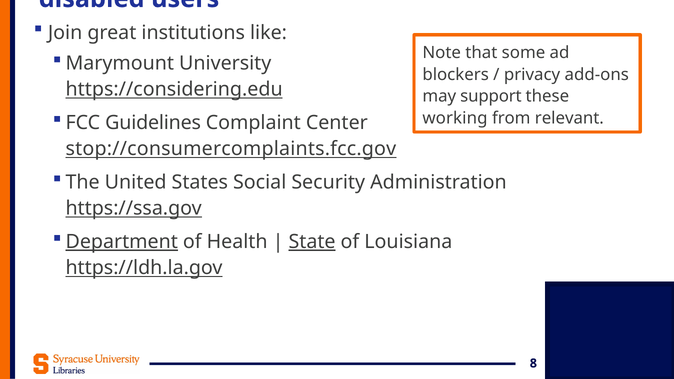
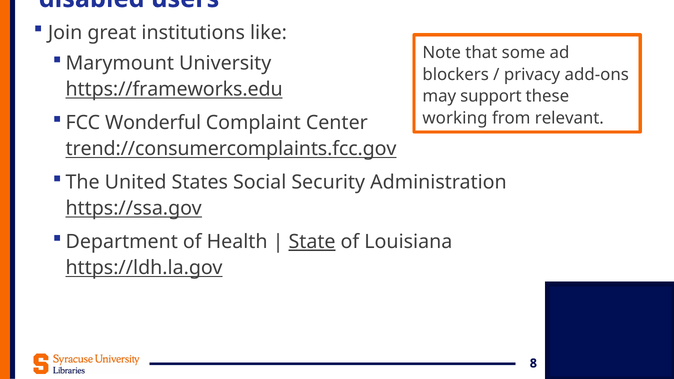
https://considering.edu: https://considering.edu -> https://frameworks.edu
Guidelines: Guidelines -> Wonderful
stop://consumercomplaints.fcc.gov: stop://consumercomplaints.fcc.gov -> trend://consumercomplaints.fcc.gov
Department underline: present -> none
